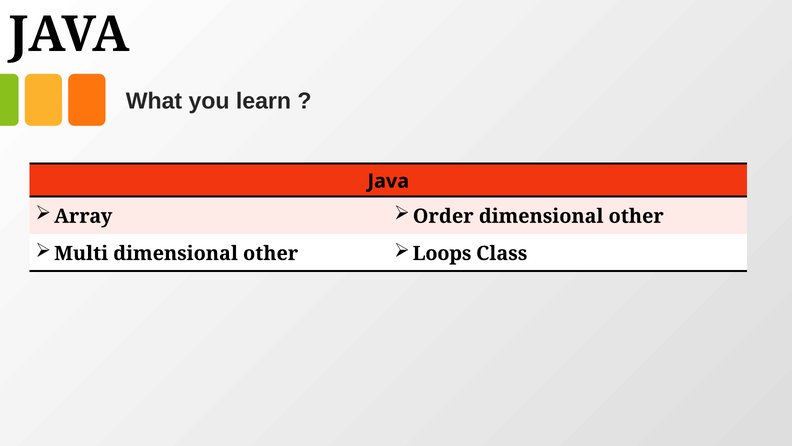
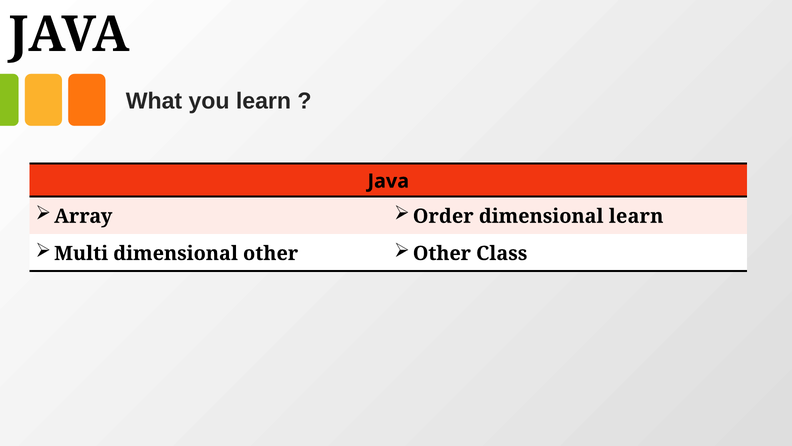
other at (636, 216): other -> learn
Loops at (442, 253): Loops -> Other
